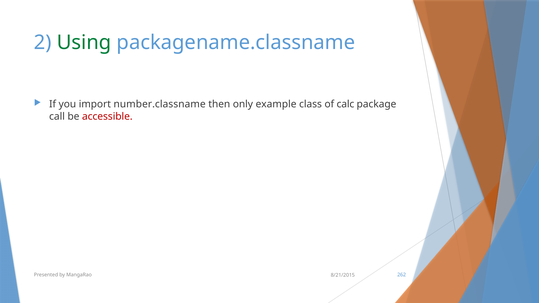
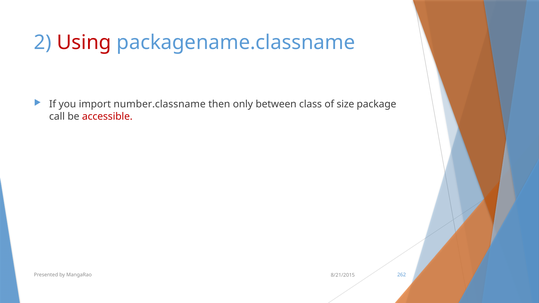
Using colour: green -> red
example: example -> between
calc: calc -> size
